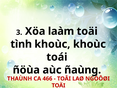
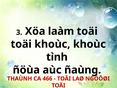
tình at (21, 44): tình -> toäi
toái: toái -> tình
